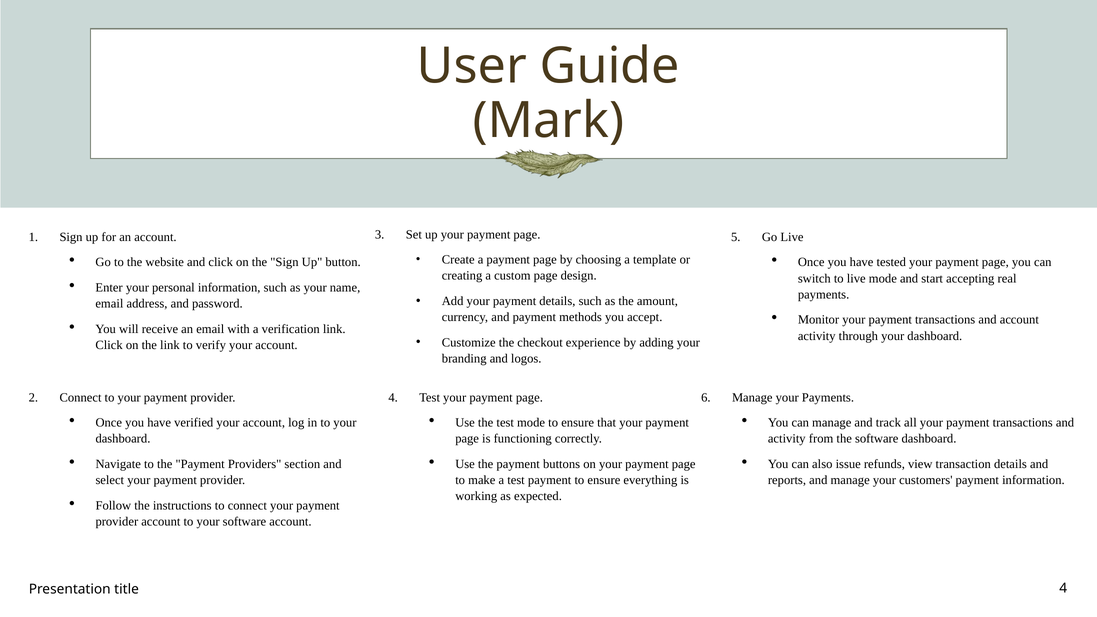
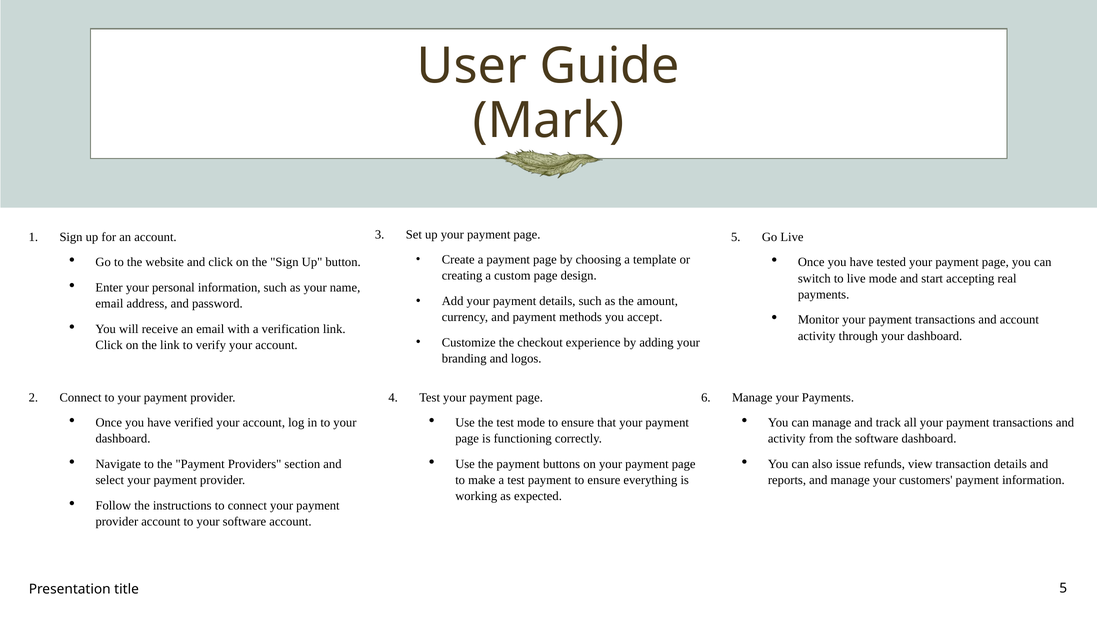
title 4: 4 -> 5
